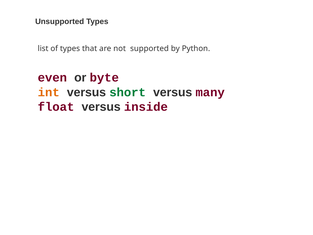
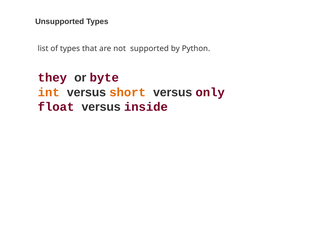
even: even -> they
short colour: green -> orange
many: many -> only
